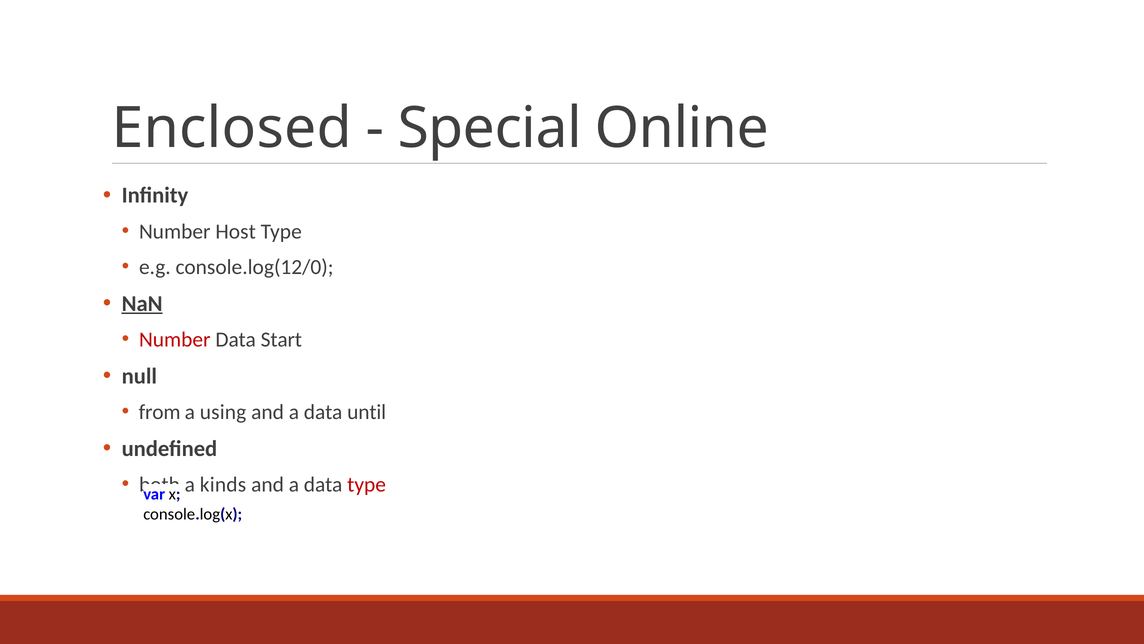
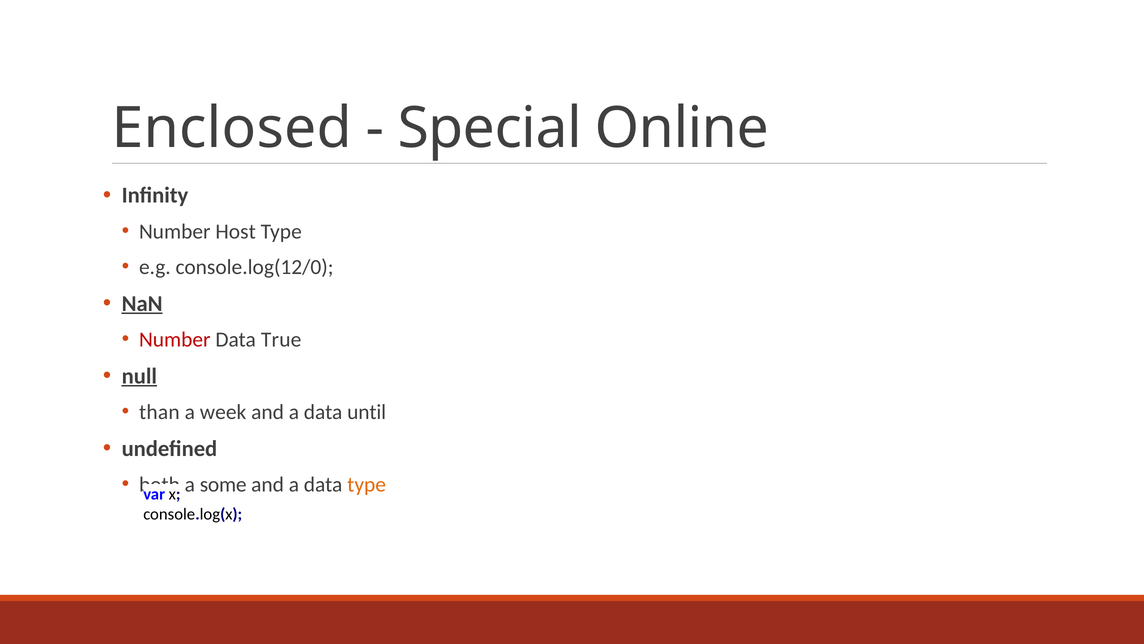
Start: Start -> True
null underline: none -> present
from: from -> than
using: using -> week
kinds: kinds -> some
type at (367, 484) colour: red -> orange
